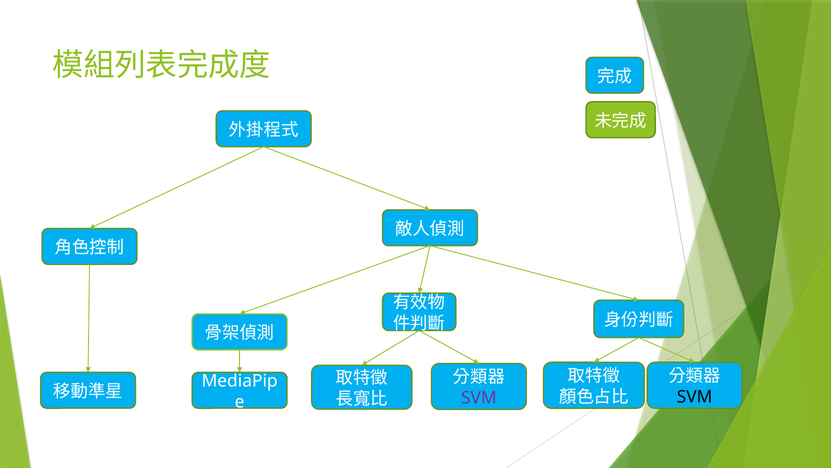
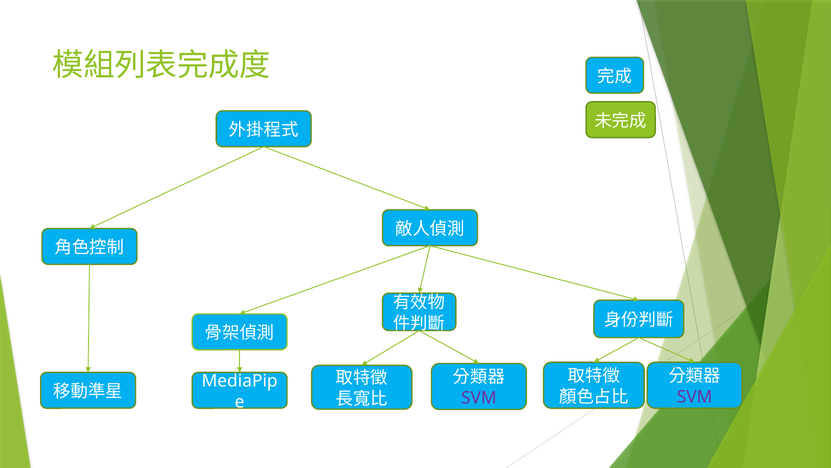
SVM at (695, 396) colour: black -> purple
